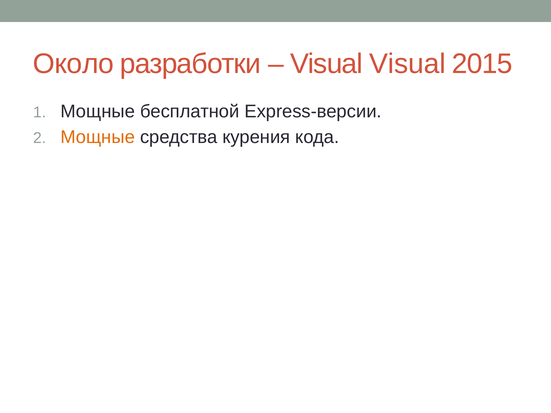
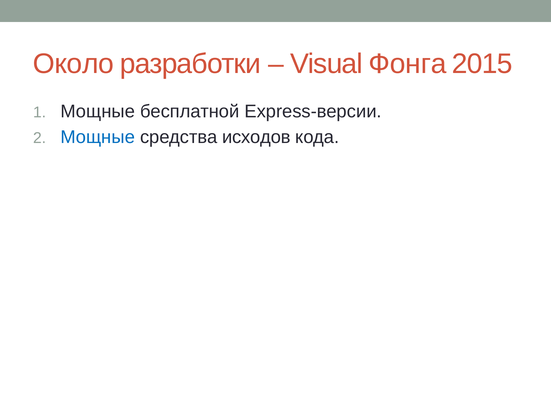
Visual Visual: Visual -> Фонга
Мощные at (98, 137) colour: orange -> blue
курения: курения -> исходов
